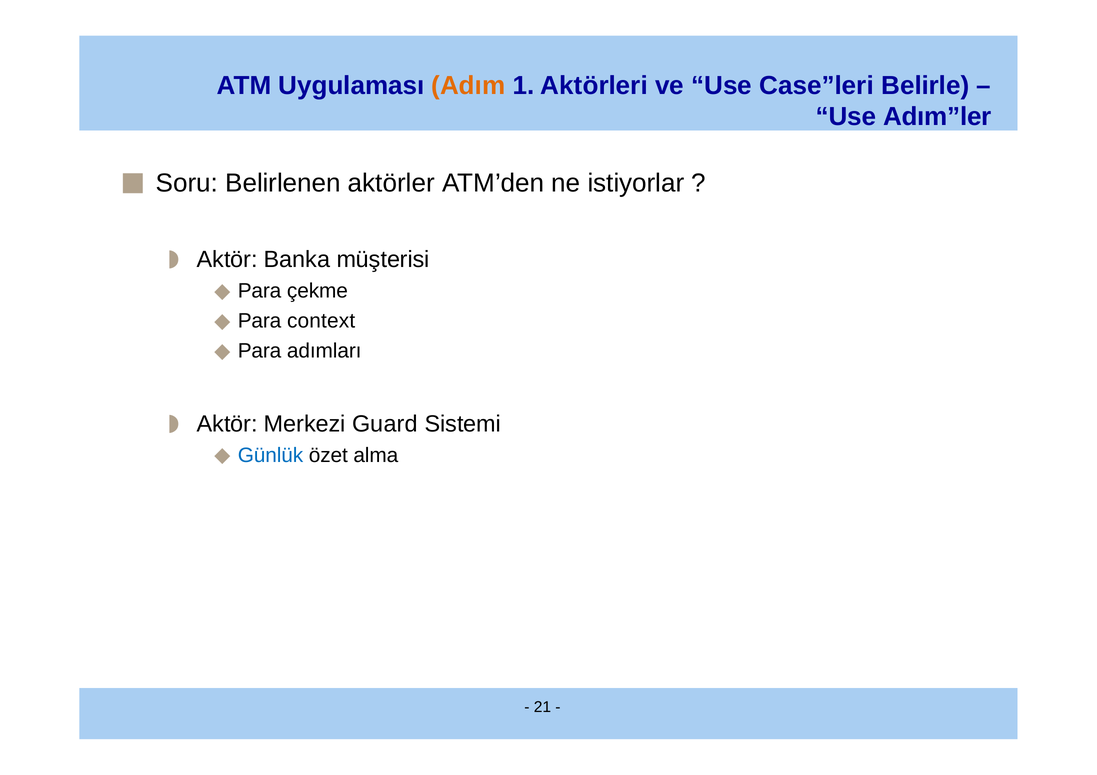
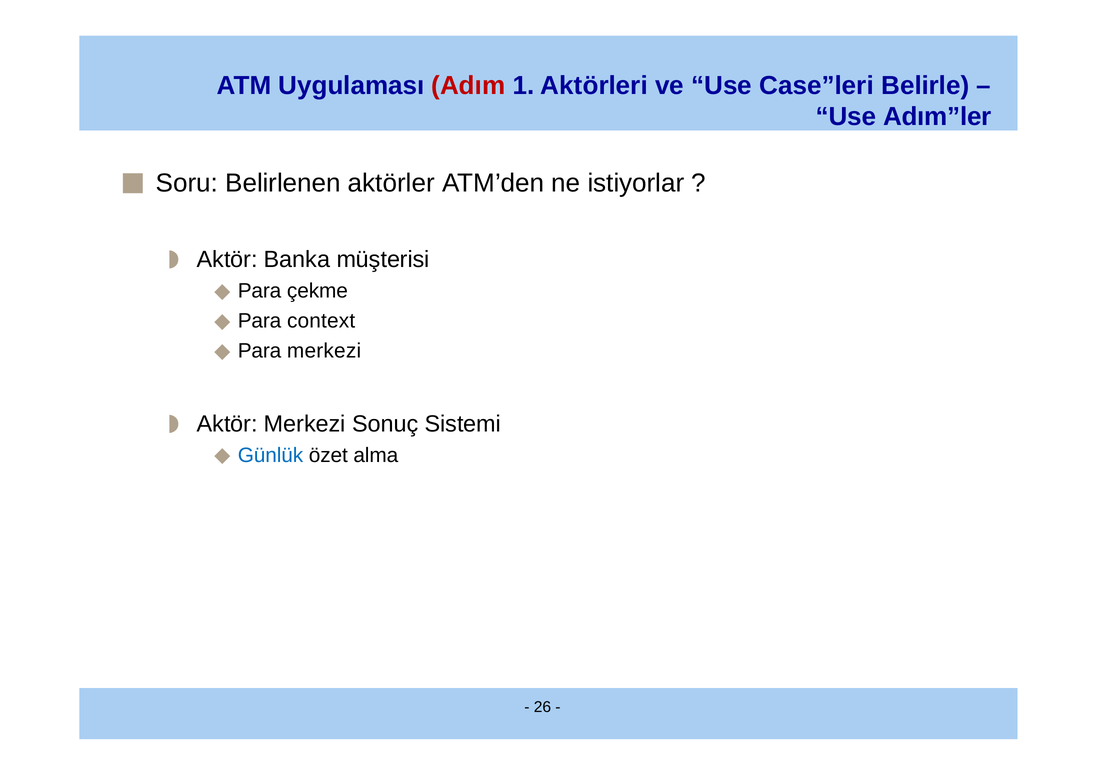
Adım colour: orange -> red
Para adımları: adımları -> merkezi
Guard: Guard -> Sonuç
21: 21 -> 26
